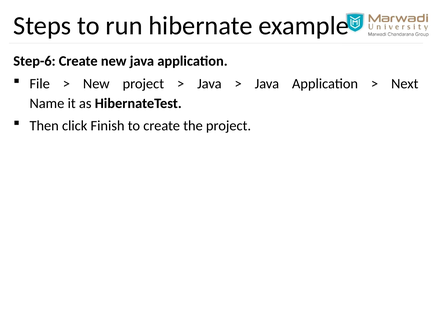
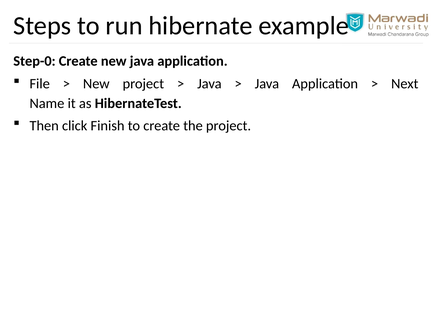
Step-6: Step-6 -> Step-0
